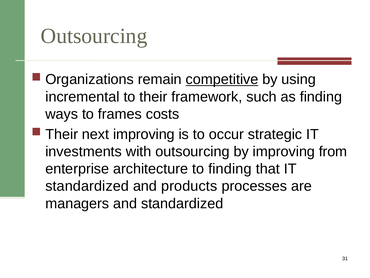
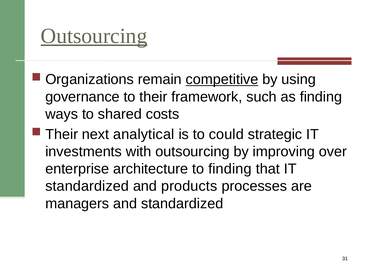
Outsourcing at (94, 36) underline: none -> present
incremental: incremental -> governance
frames: frames -> shared
next improving: improving -> analytical
occur: occur -> could
from: from -> over
